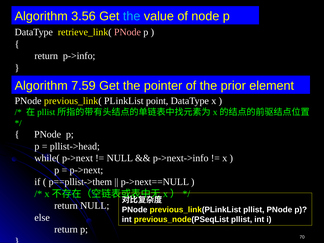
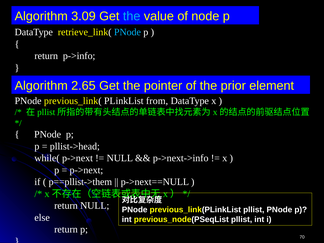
3.56: 3.56 -> 3.09
PNode at (127, 32) colour: pink -> light blue
7.59: 7.59 -> 2.65
point: point -> from
